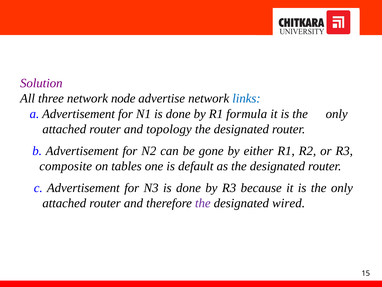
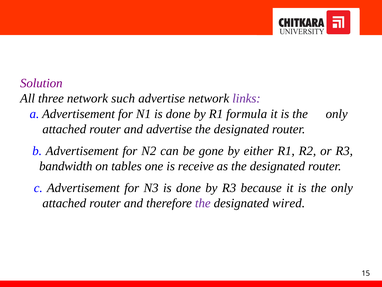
node: node -> such
links colour: blue -> purple
and topology: topology -> advertise
composite: composite -> bandwidth
default: default -> receive
